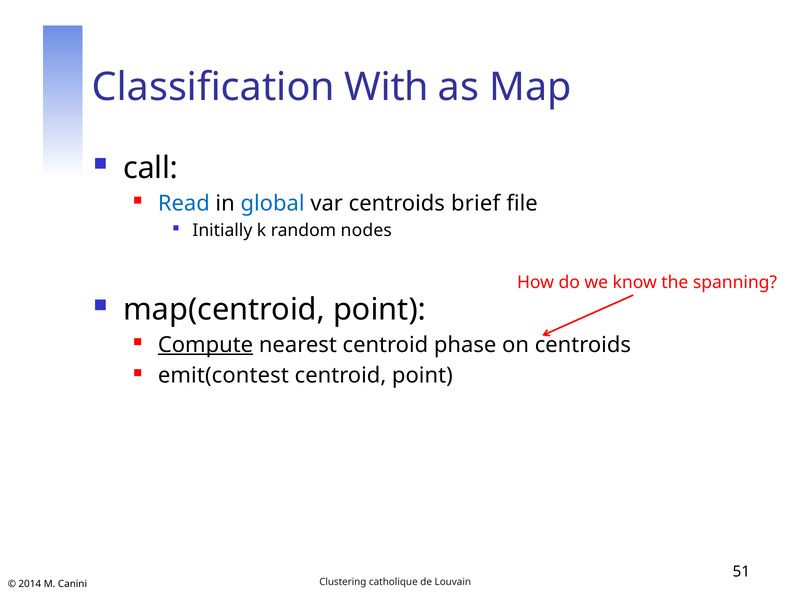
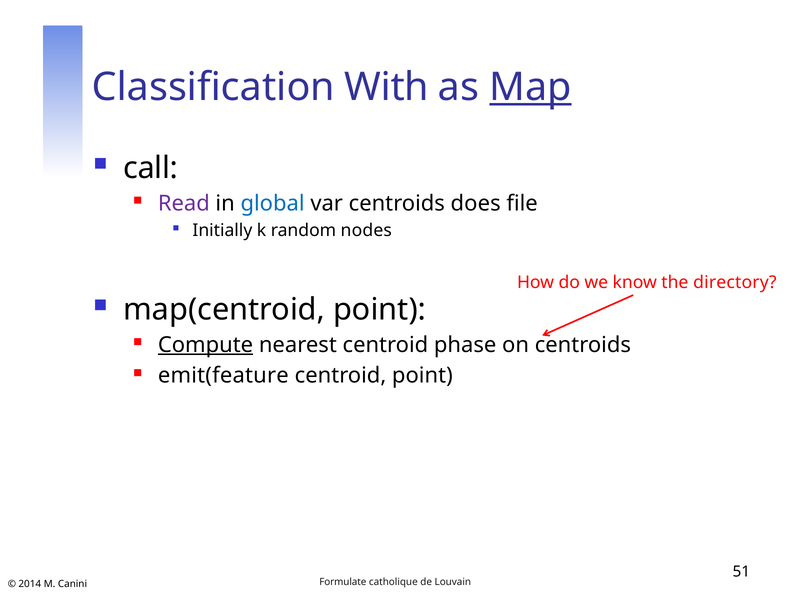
Map underline: none -> present
Read colour: blue -> purple
brief: brief -> does
spanning: spanning -> directory
emit(contest: emit(contest -> emit(feature
Clustering: Clustering -> Formulate
